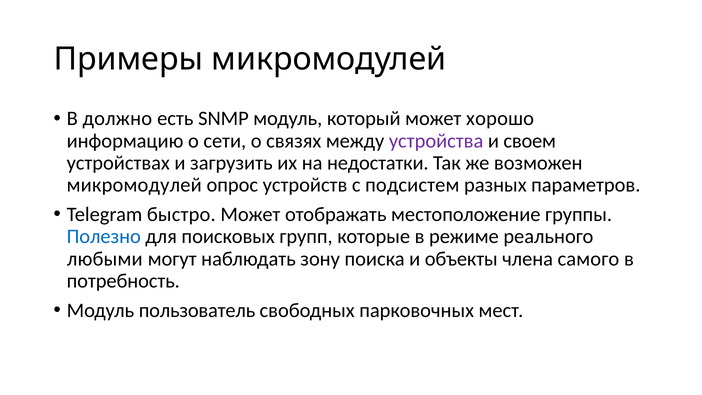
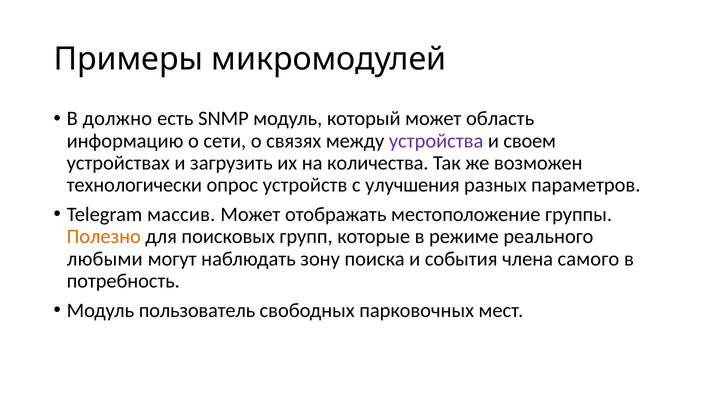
хорошо: хорошо -> область
недостатки: недостатки -> количества
микромодулей at (134, 185): микромодулей -> технологически
подсистем: подсистем -> улучшения
быстро: быстро -> массив
Полезно colour: blue -> orange
объекты: объекты -> события
